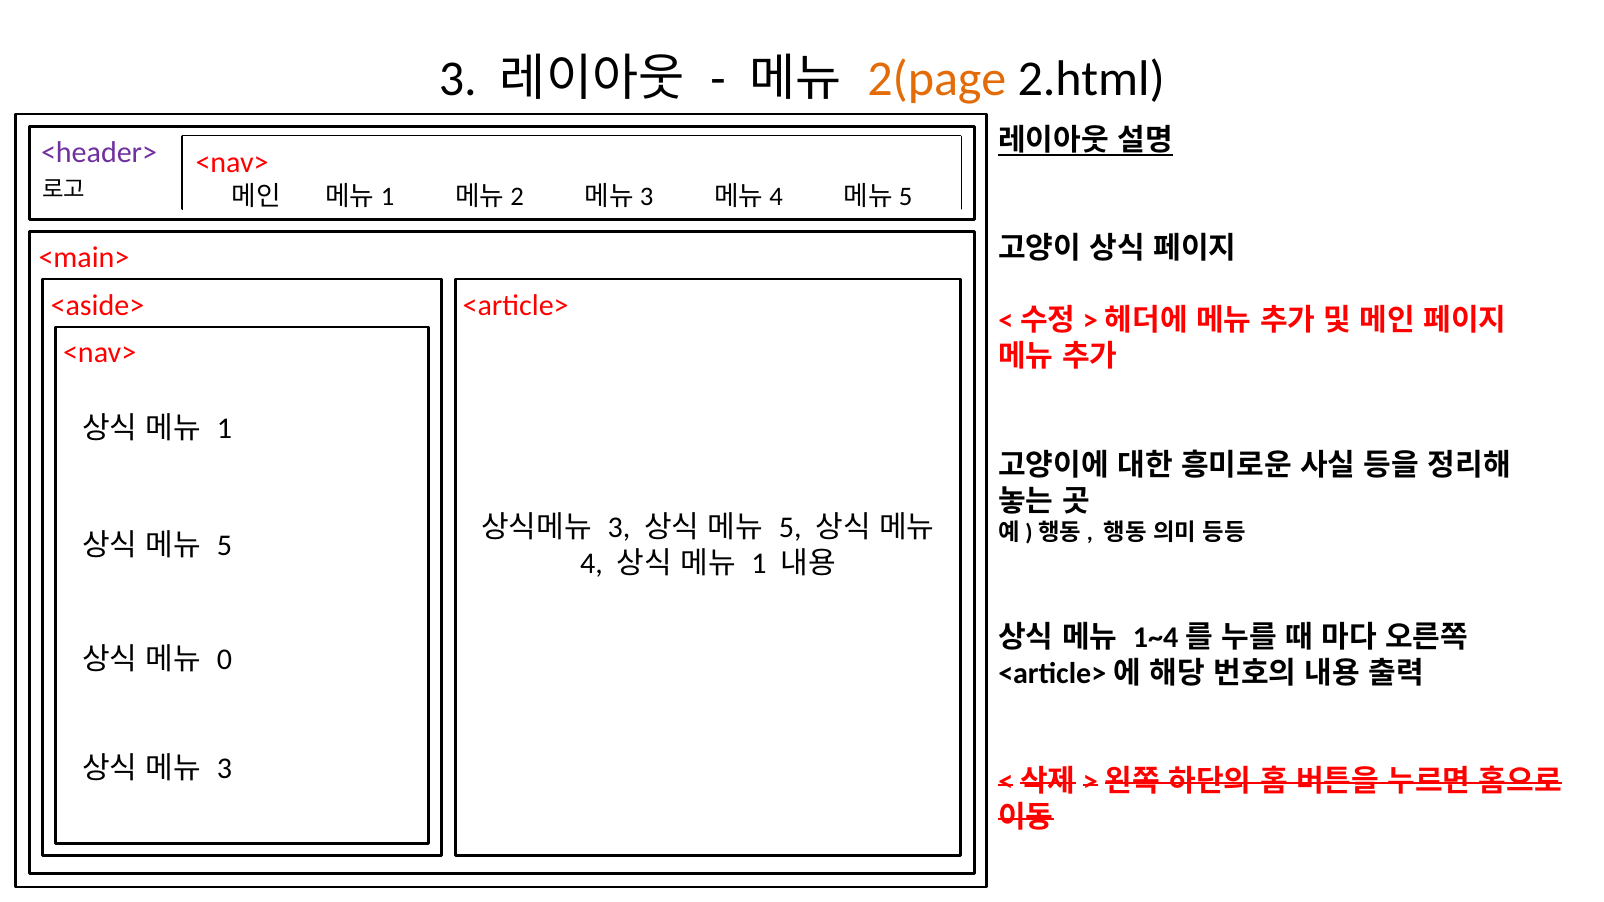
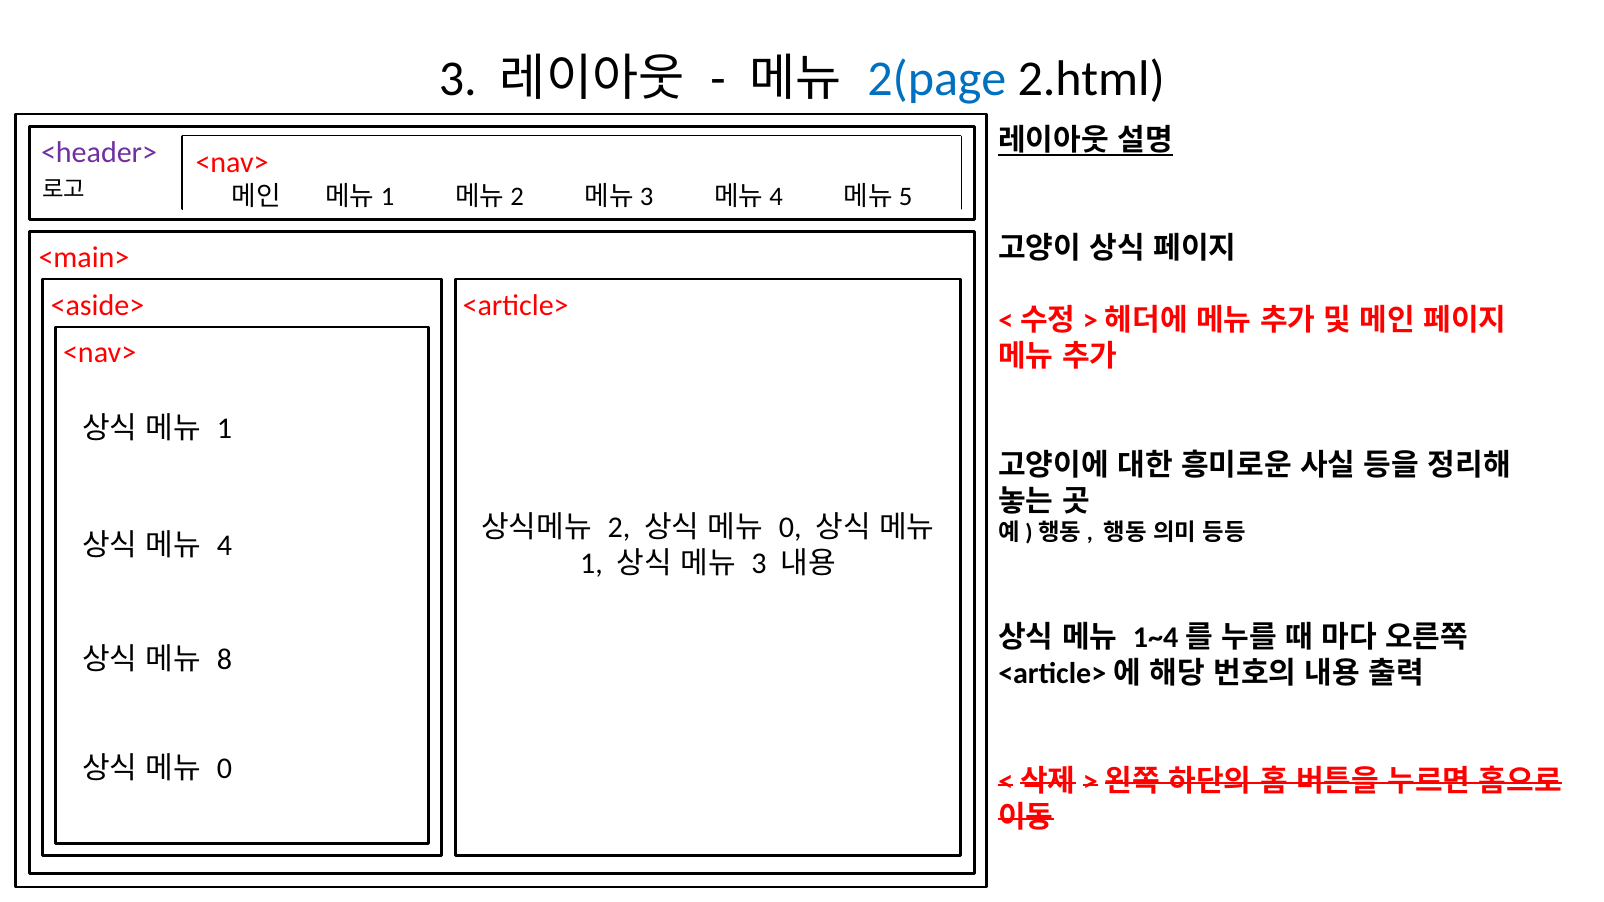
2(page colour: orange -> blue
3 at (619, 528): 3 -> 2
5 at (790, 528): 5 -> 0
5 at (224, 546): 5 -> 4
4 at (591, 564): 4 -> 1
1 at (759, 564): 1 -> 3
0: 0 -> 8
3 at (224, 769): 3 -> 0
